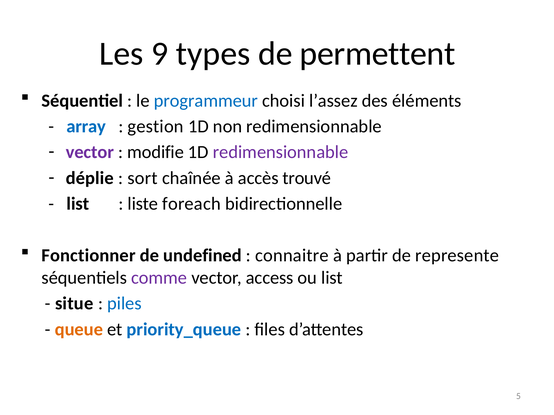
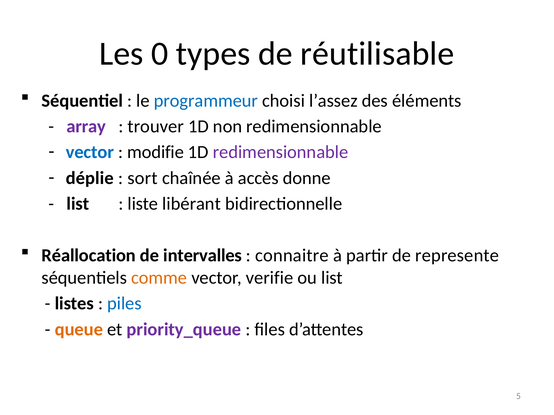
9: 9 -> 0
permettent: permettent -> réutilisable
array colour: blue -> purple
gestion: gestion -> trouver
vector at (90, 152) colour: purple -> blue
trouvé: trouvé -> donne
foreach: foreach -> libérant
Fonctionner: Fonctionner -> Réallocation
undefined: undefined -> intervalles
comme colour: purple -> orange
access: access -> verifie
situe: situe -> listes
priority_queue colour: blue -> purple
